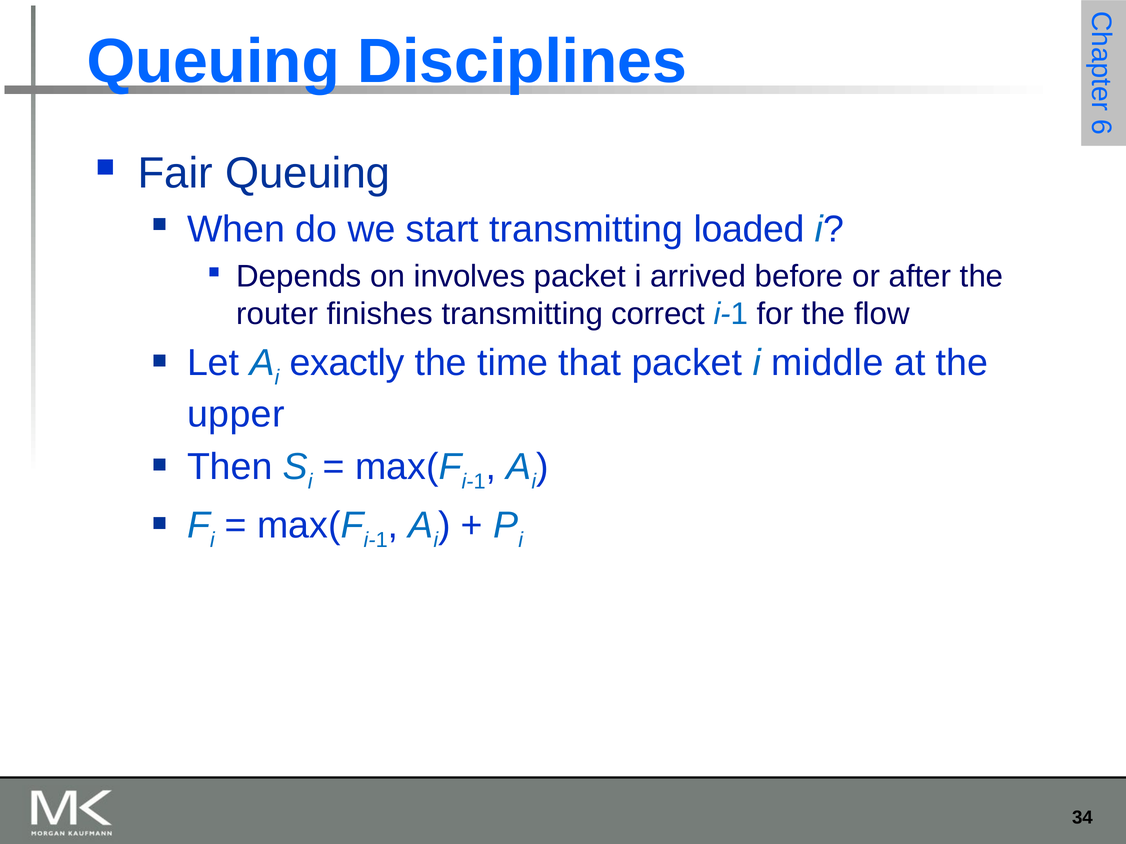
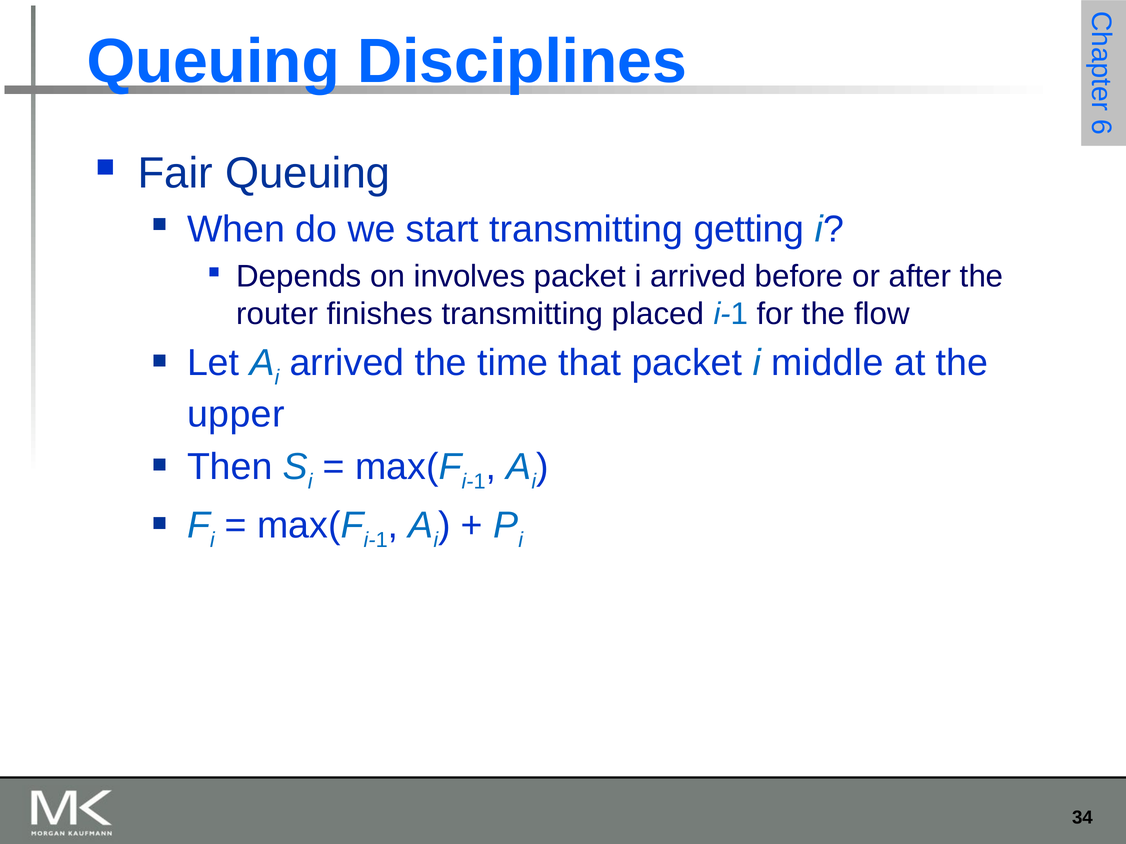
loaded: loaded -> getting
correct: correct -> placed
exactly at (347, 363): exactly -> arrived
